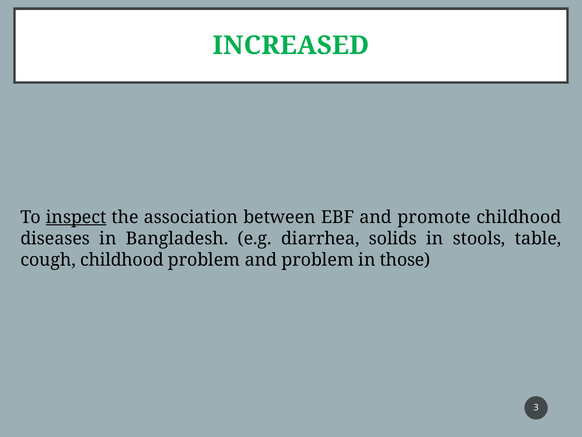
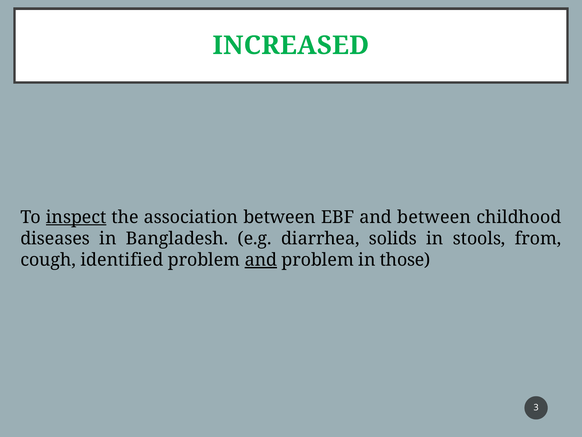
and promote: promote -> between
table: table -> from
cough childhood: childhood -> identified
and at (261, 260) underline: none -> present
